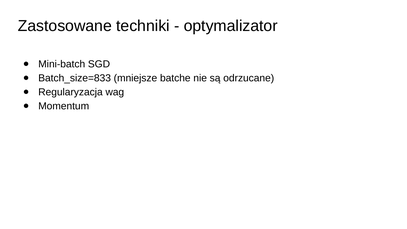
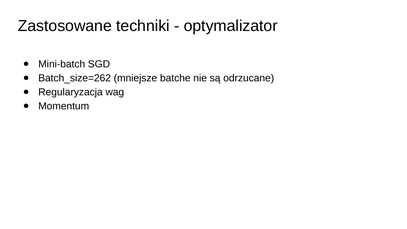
Batch_size=833: Batch_size=833 -> Batch_size=262
